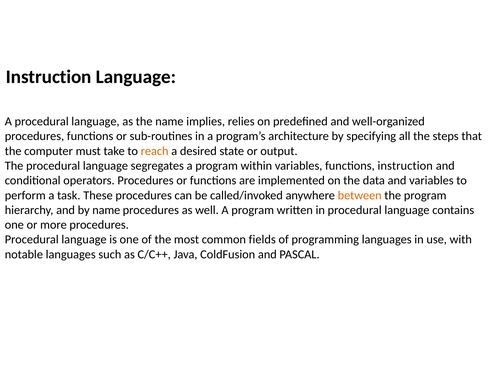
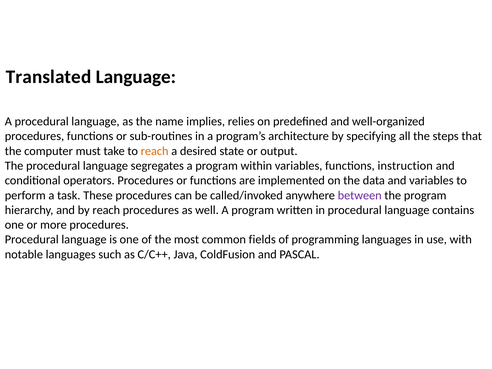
Instruction at (49, 77): Instruction -> Translated
between colour: orange -> purple
by name: name -> reach
